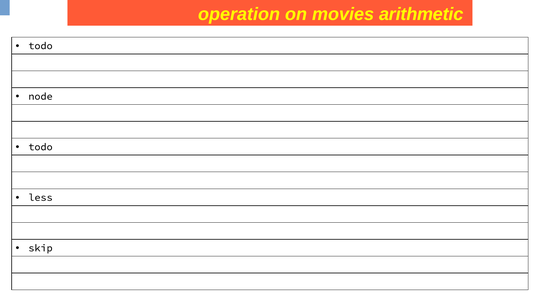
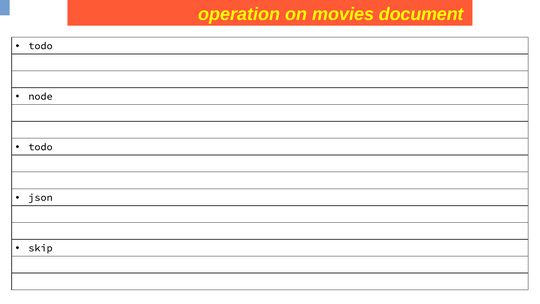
arithmetic: arithmetic -> document
less: less -> json
